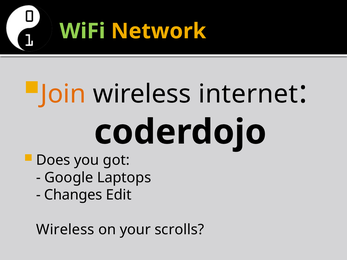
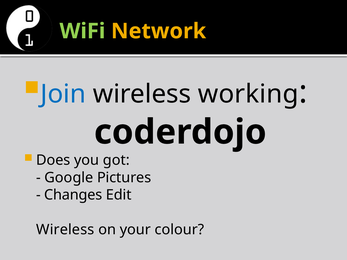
Join colour: orange -> blue
internet: internet -> working
Laptops: Laptops -> Pictures
scrolls: scrolls -> colour
